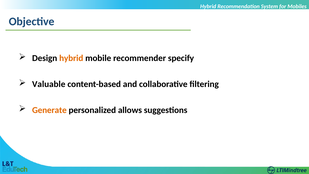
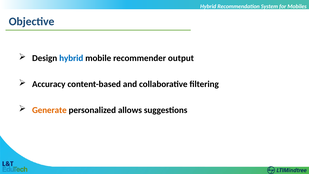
hybrid at (71, 58) colour: orange -> blue
specify: specify -> output
Valuable: Valuable -> Accuracy
